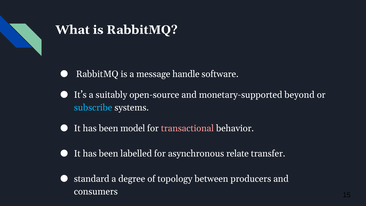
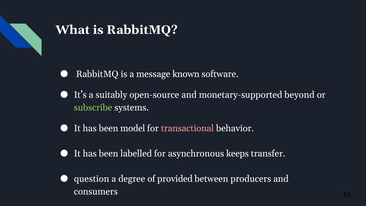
handle: handle -> known
subscribe colour: light blue -> light green
relate: relate -> keeps
standard: standard -> question
topology: topology -> provided
